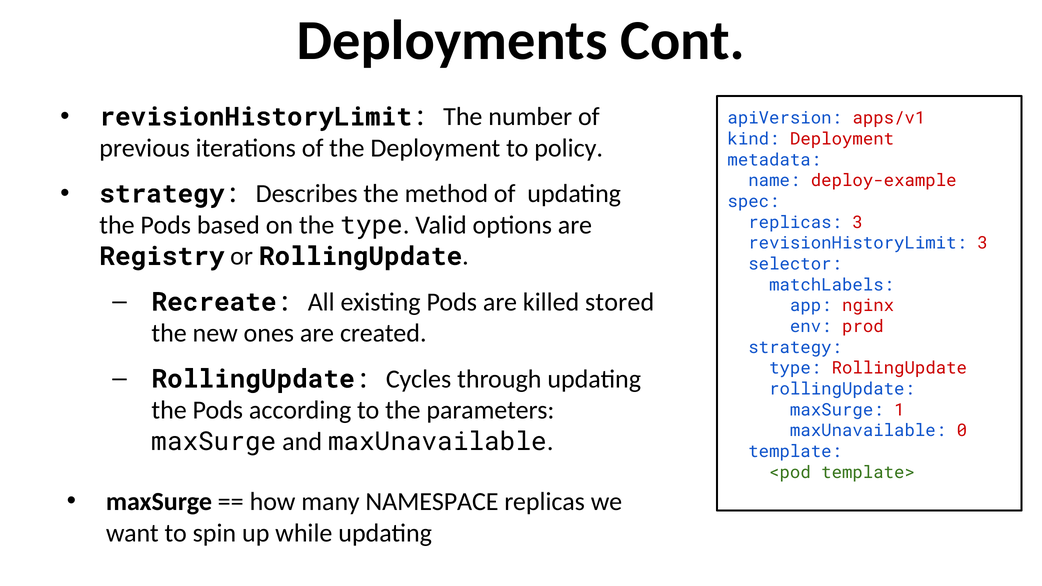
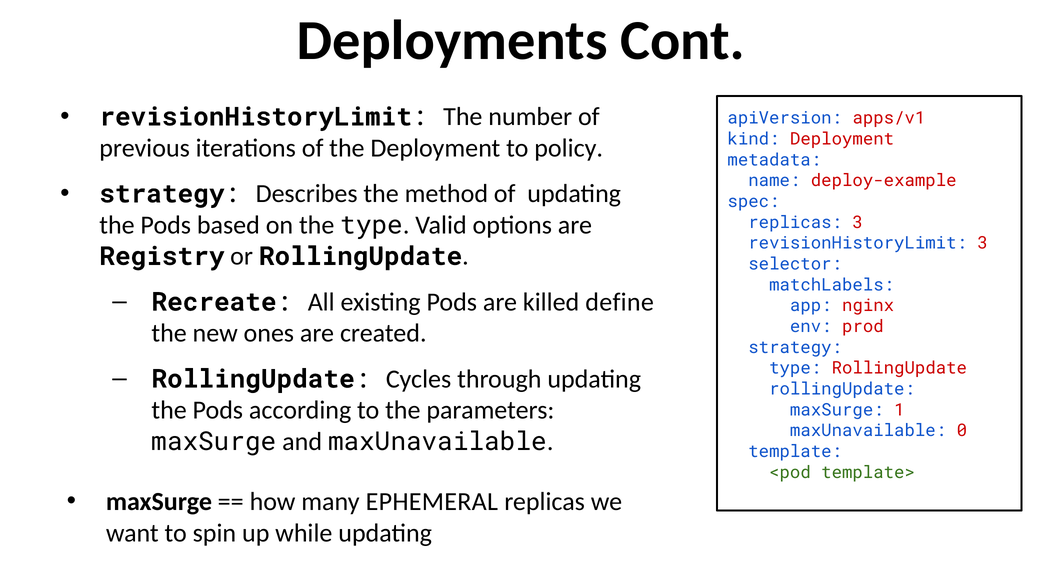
stored: stored -> define
NAMESPACE: NAMESPACE -> EPHEMERAL
